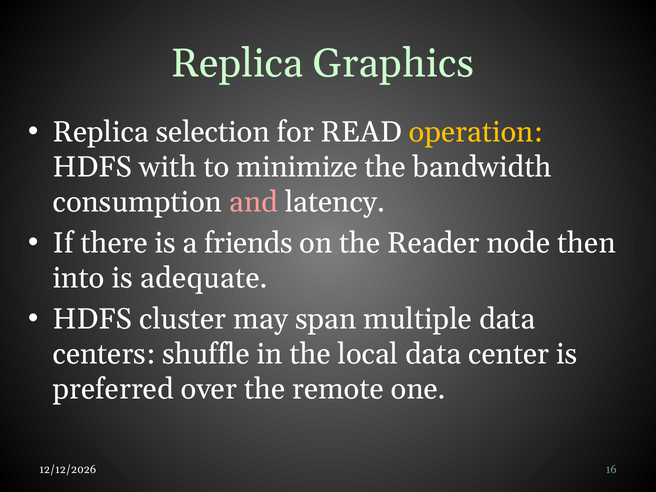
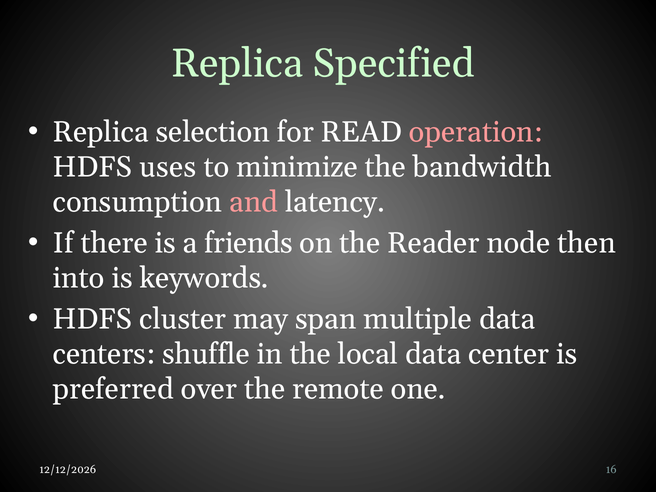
Graphics: Graphics -> Specified
operation colour: yellow -> pink
with: with -> uses
adequate: adequate -> keywords
